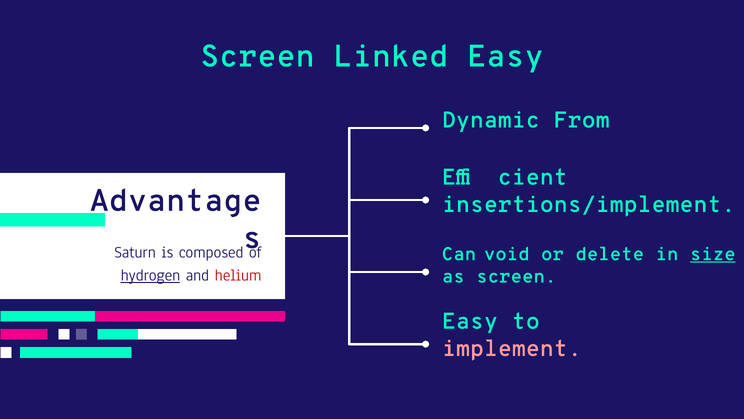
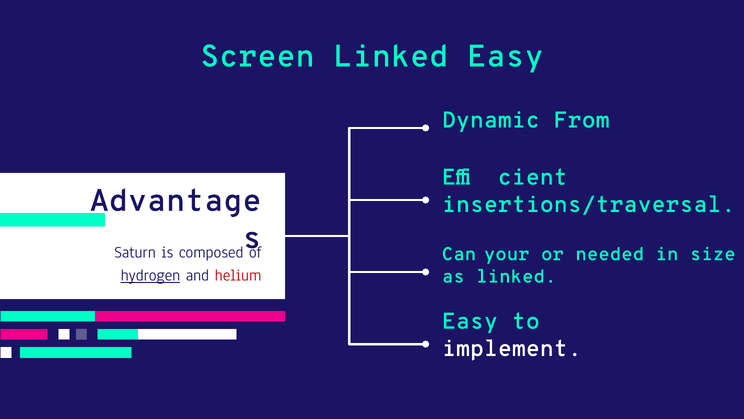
insertions/implement: insertions/implement -> insertions/traversal
void: void -> your
delete: delete -> needed
size underline: present -> none
as screen: screen -> linked
implement colour: pink -> white
